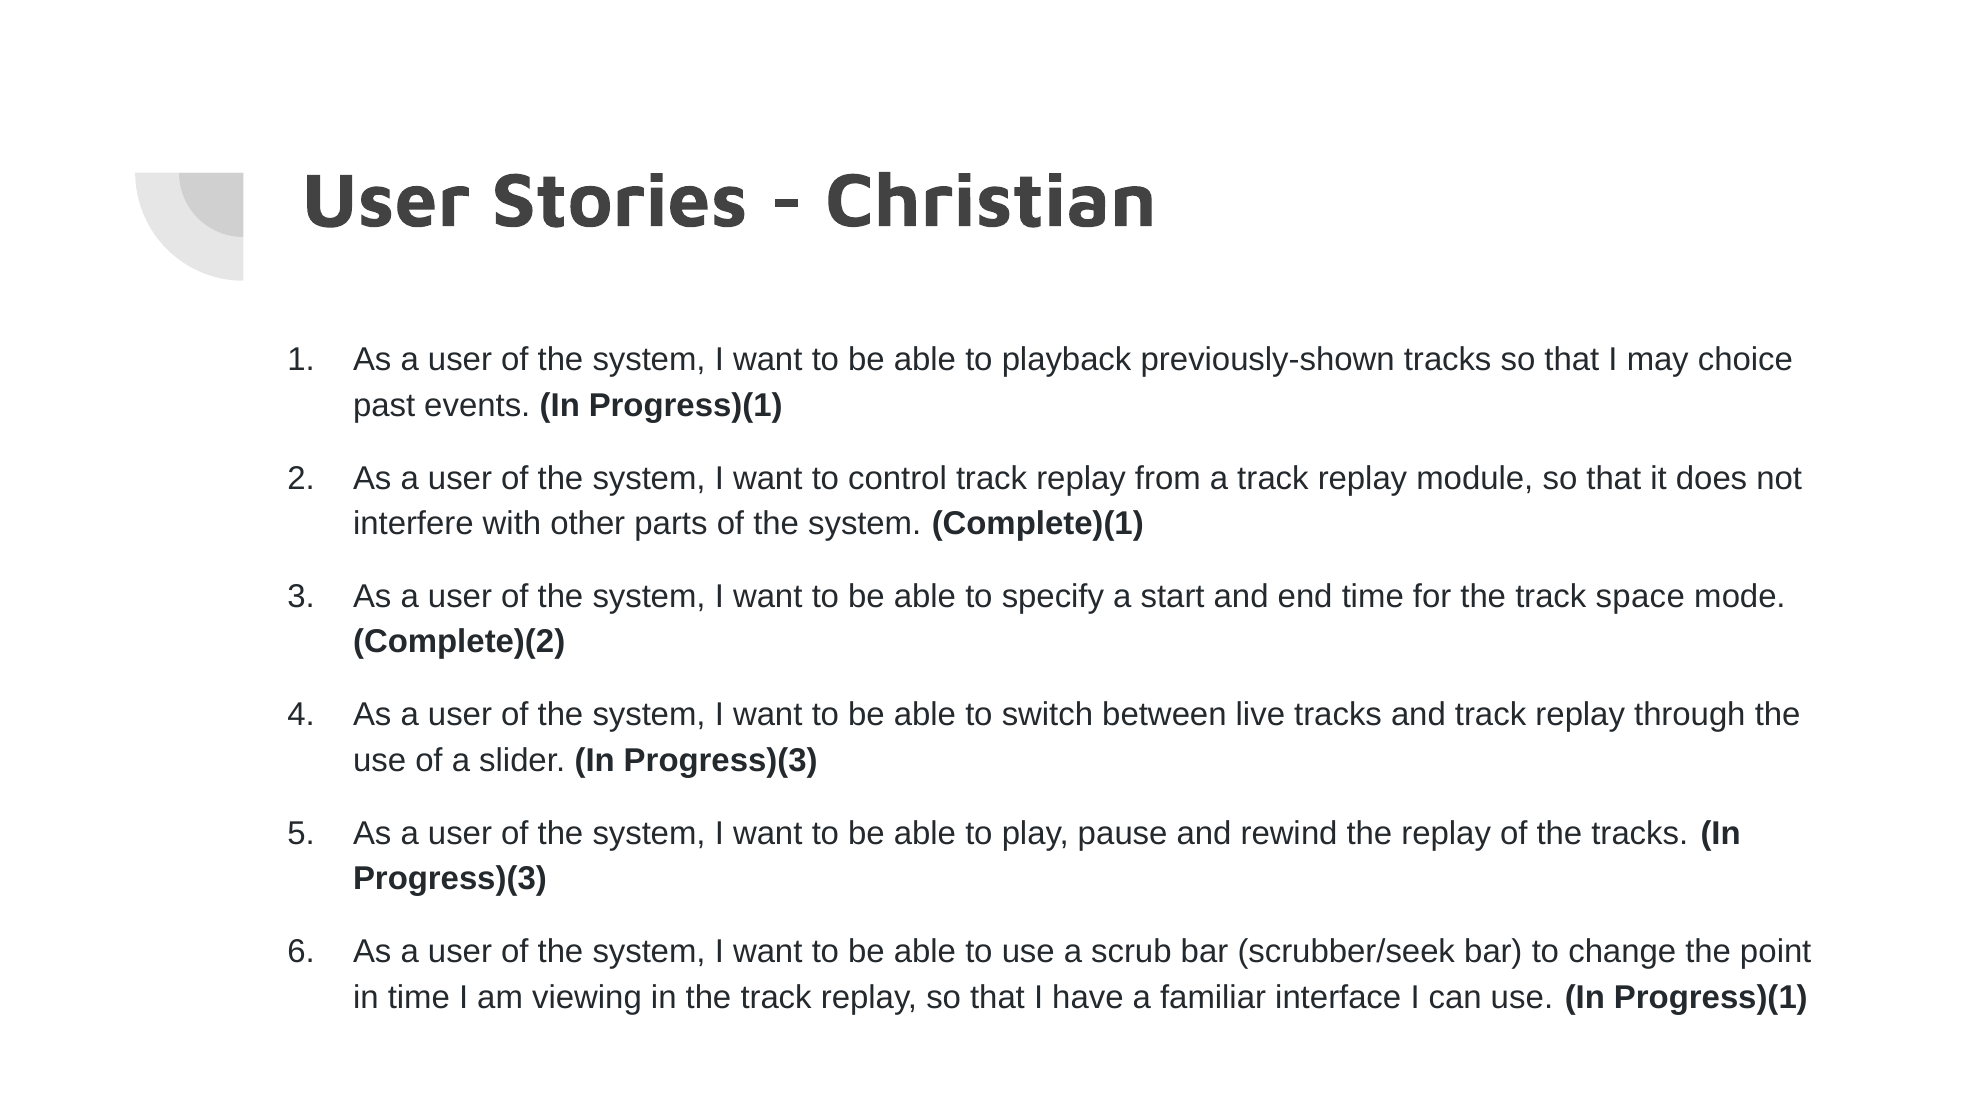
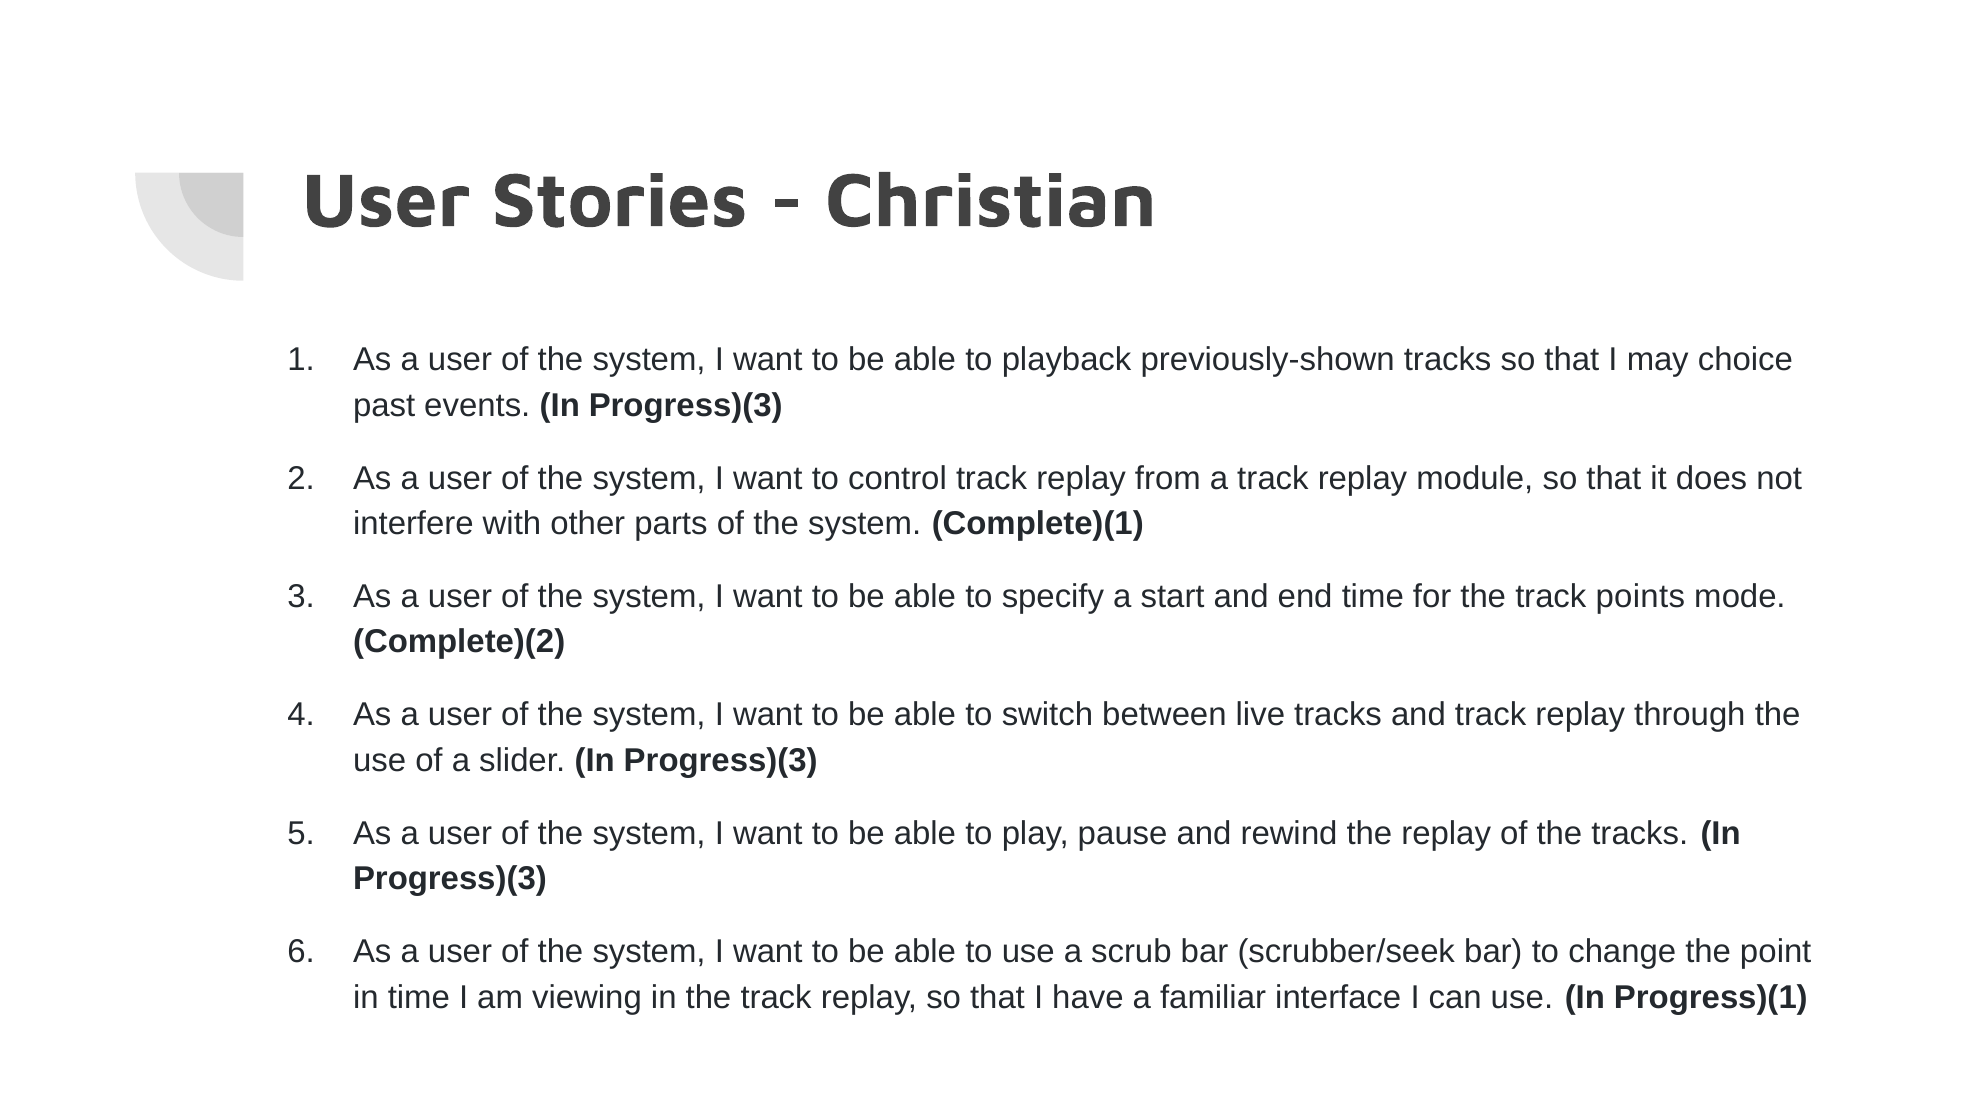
events In Progress)(1: Progress)(1 -> Progress)(3
space: space -> points
